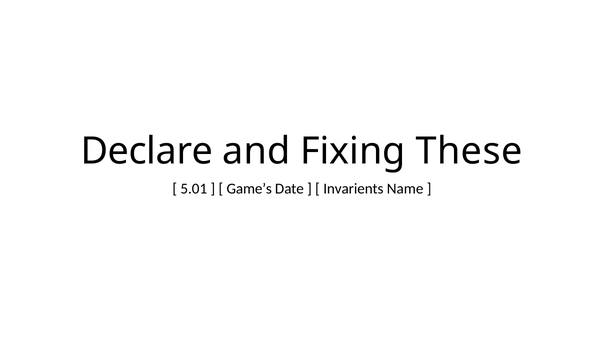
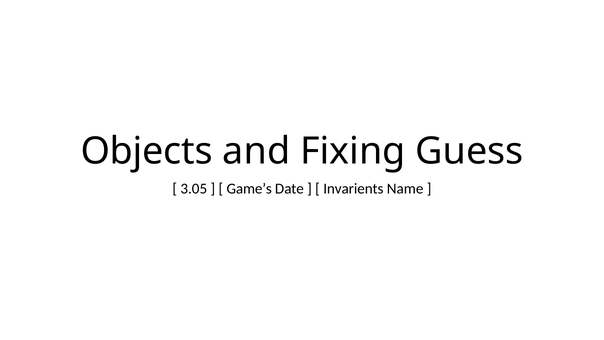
Declare: Declare -> Objects
These: These -> Guess
5.01: 5.01 -> 3.05
